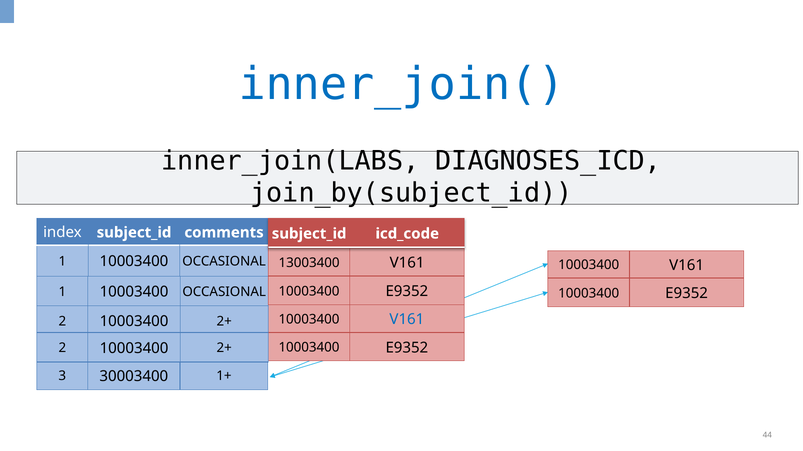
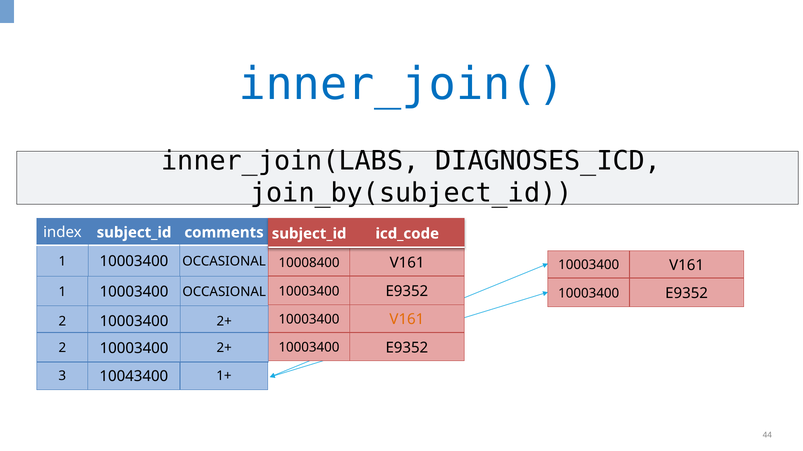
13003400: 13003400 -> 10008400
V161 at (407, 320) colour: blue -> orange
30003400: 30003400 -> 10043400
